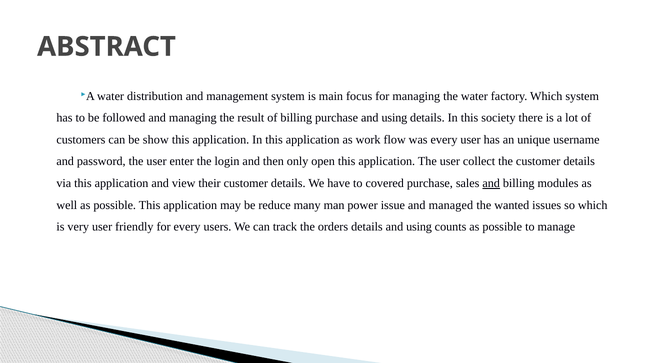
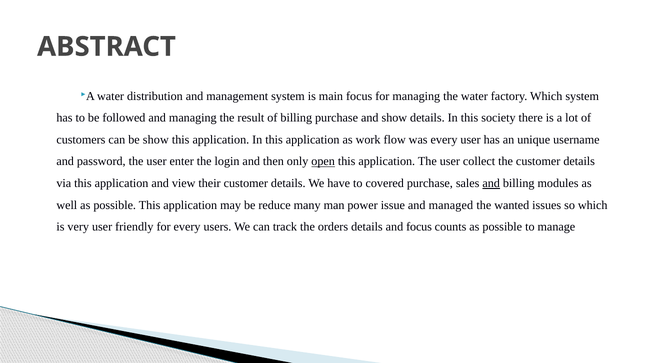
purchase and using: using -> show
open underline: none -> present
details and using: using -> focus
